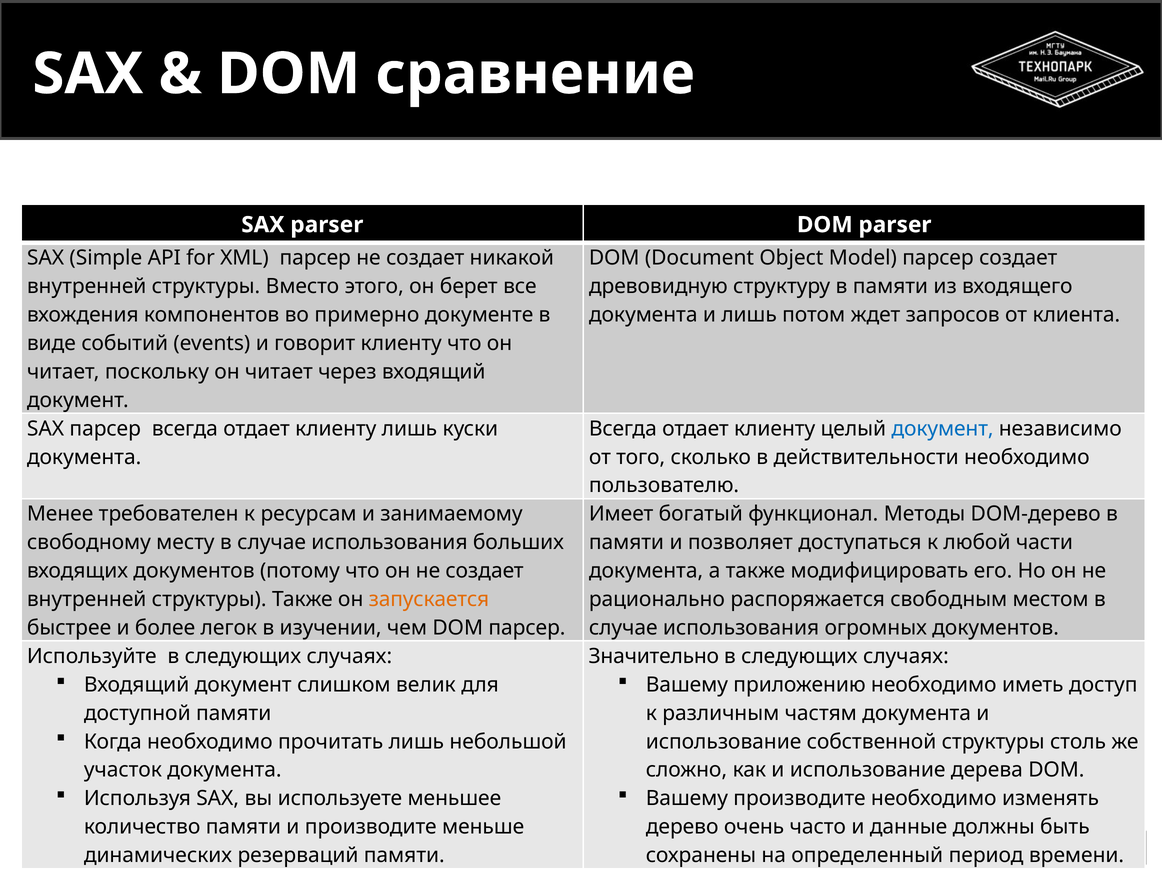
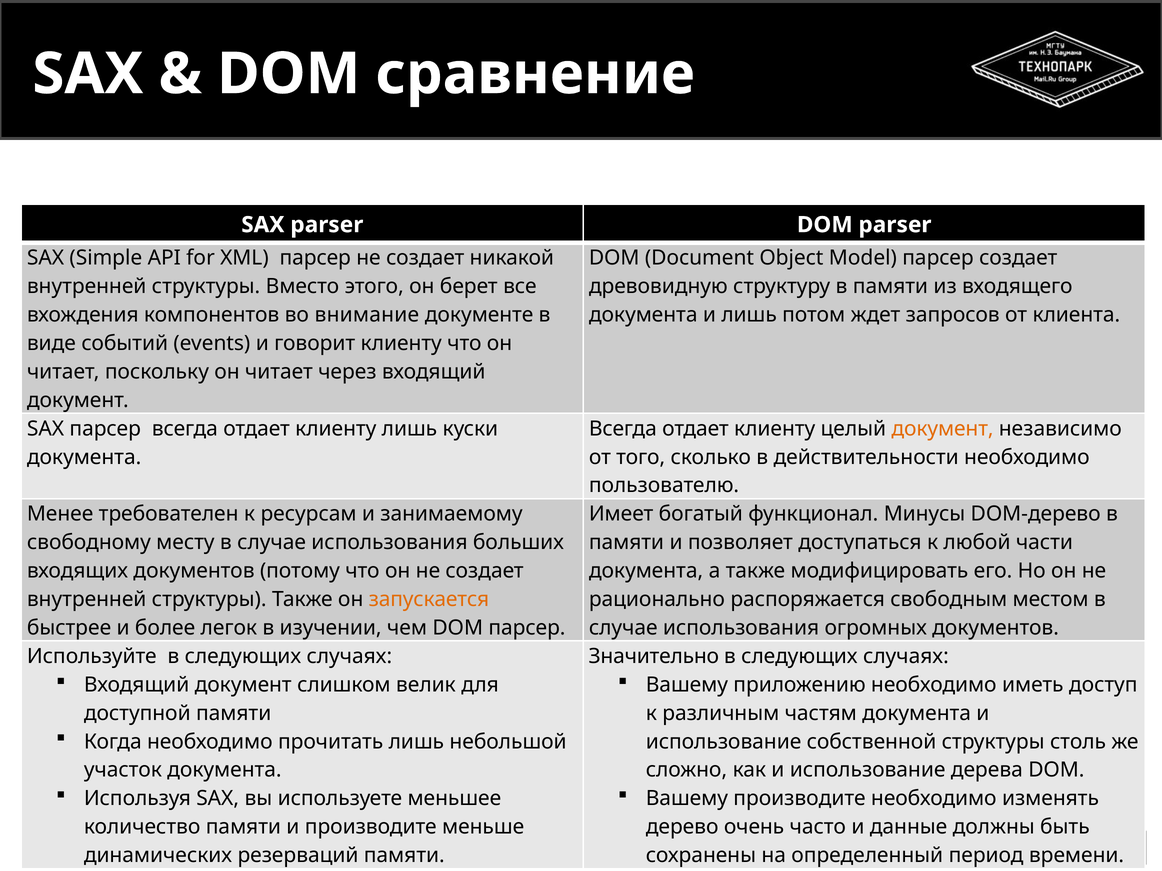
примерно: примерно -> внимание
документ at (943, 429) colour: blue -> orange
Методы: Методы -> Минусы
